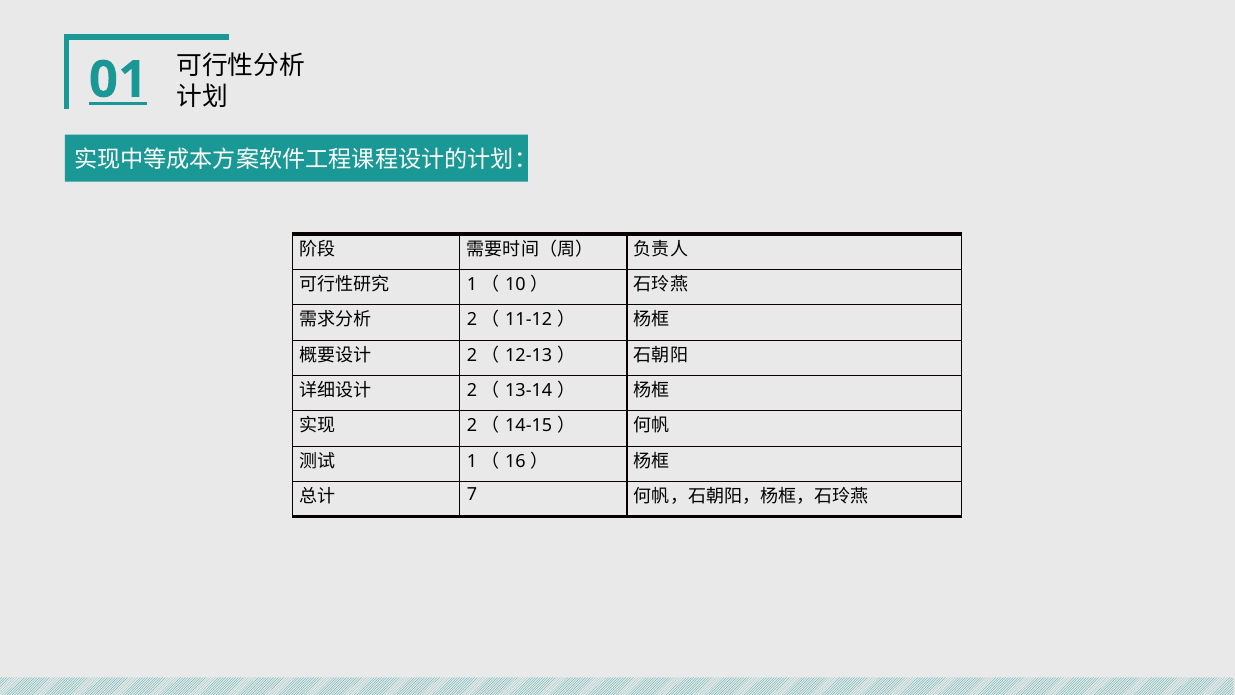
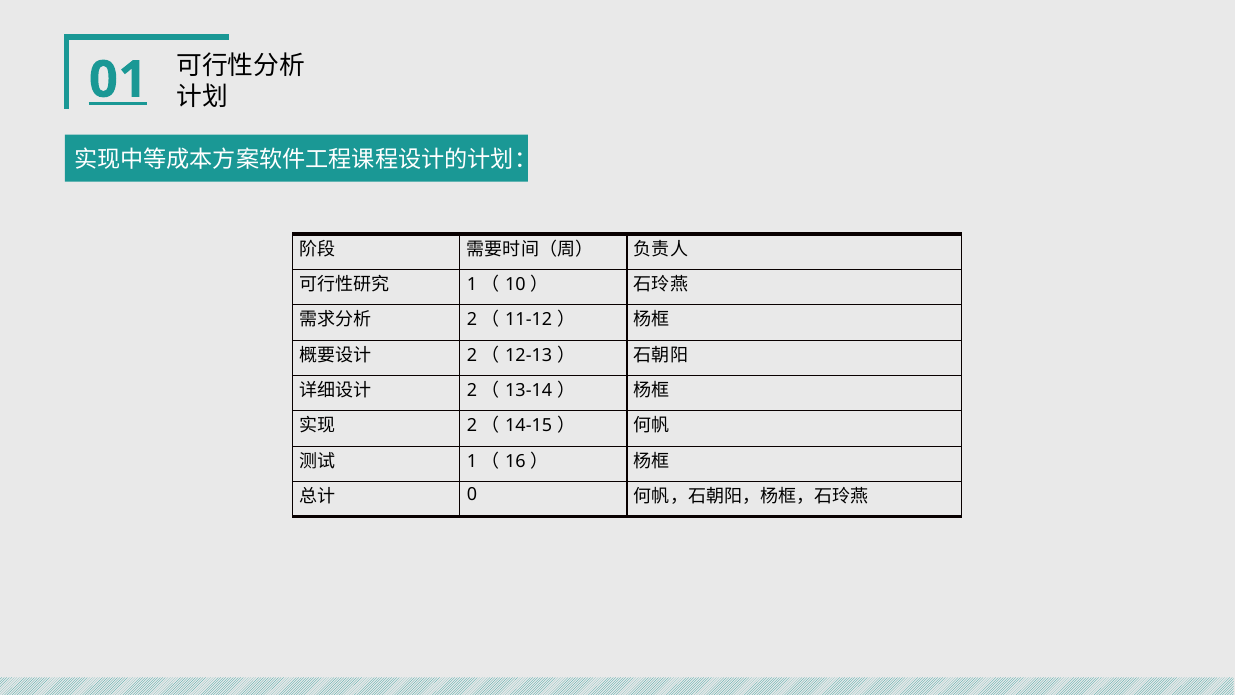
7: 7 -> 0
